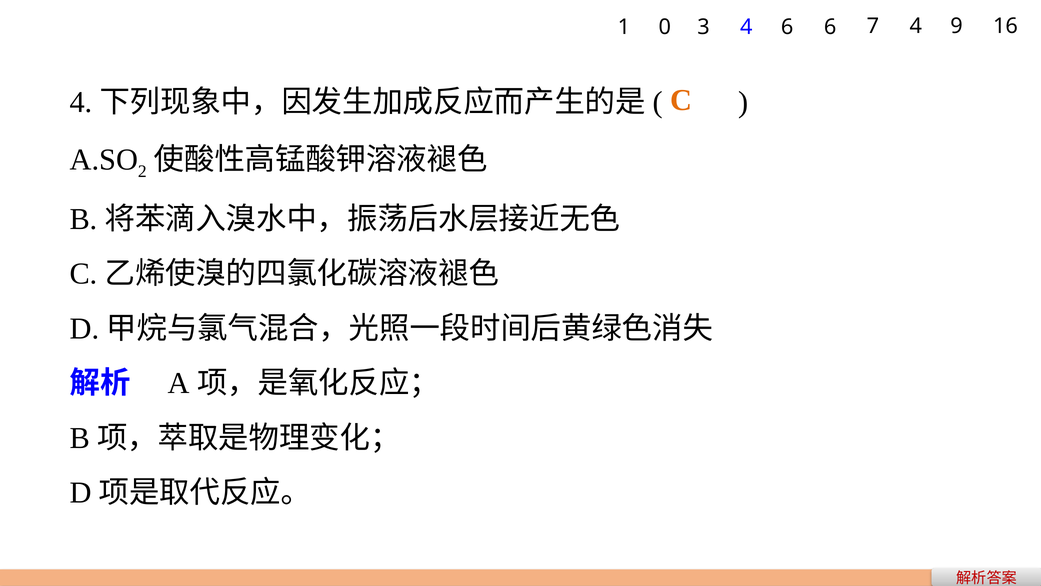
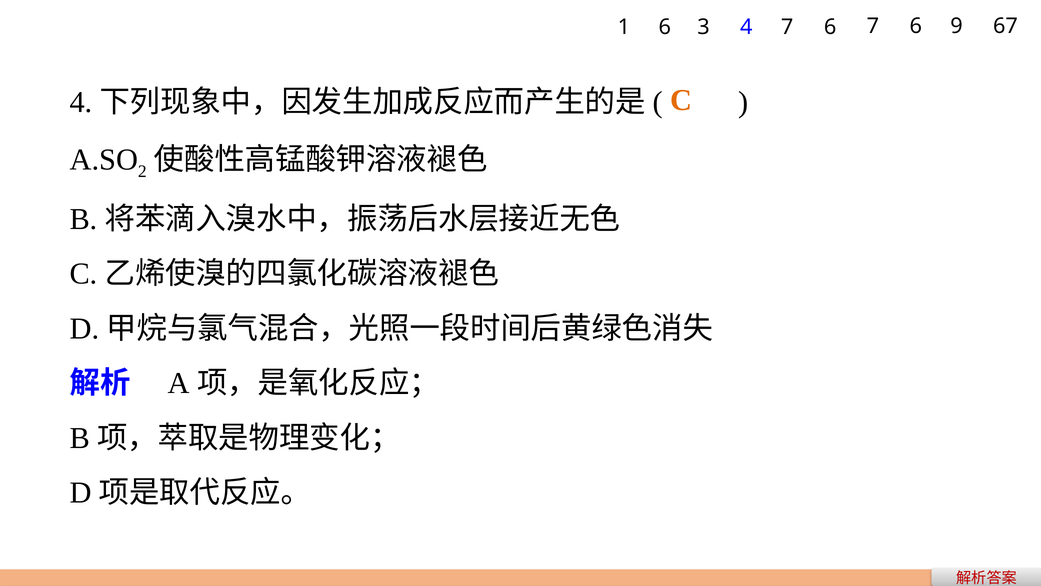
1 0: 0 -> 6
4 6: 6 -> 7
6 7 4: 4 -> 6
16: 16 -> 67
